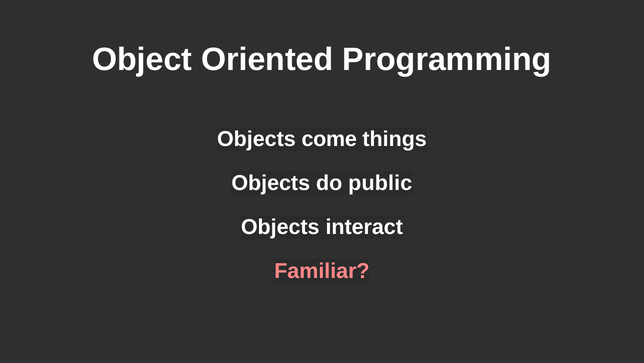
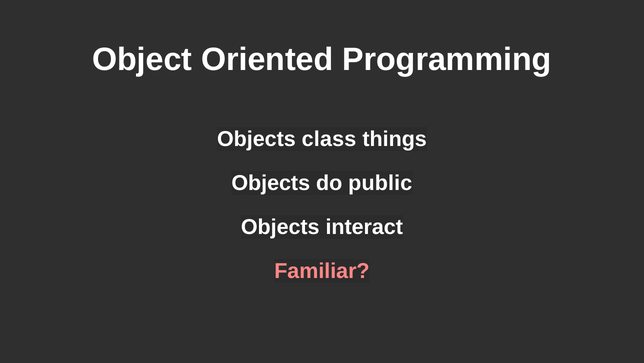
come: come -> class
